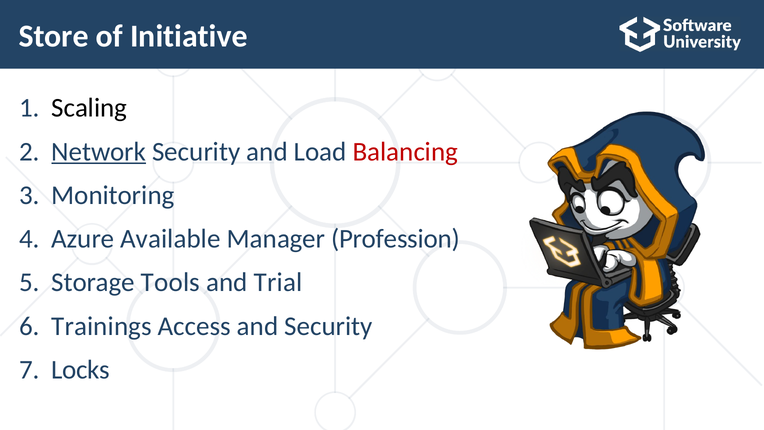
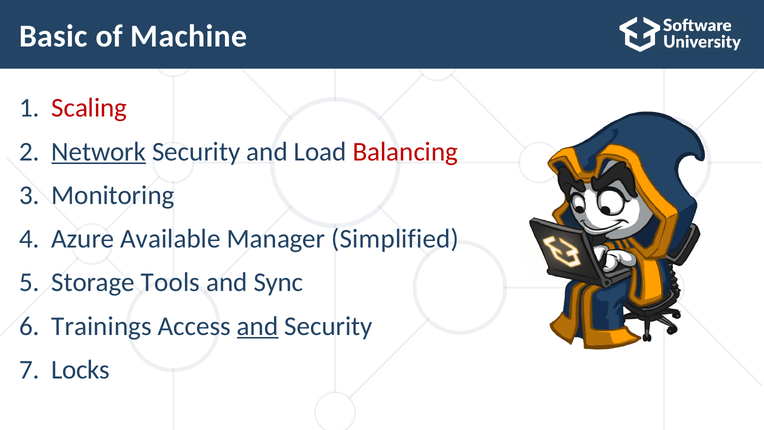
Store: Store -> Basic
Initiative: Initiative -> Machine
Scaling colour: black -> red
Profession: Profession -> Simplified
Trial: Trial -> Sync
and at (258, 326) underline: none -> present
